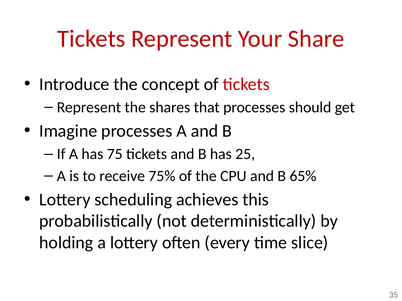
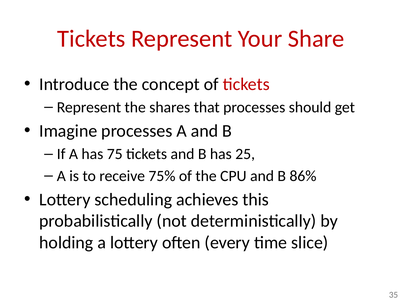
65%: 65% -> 86%
